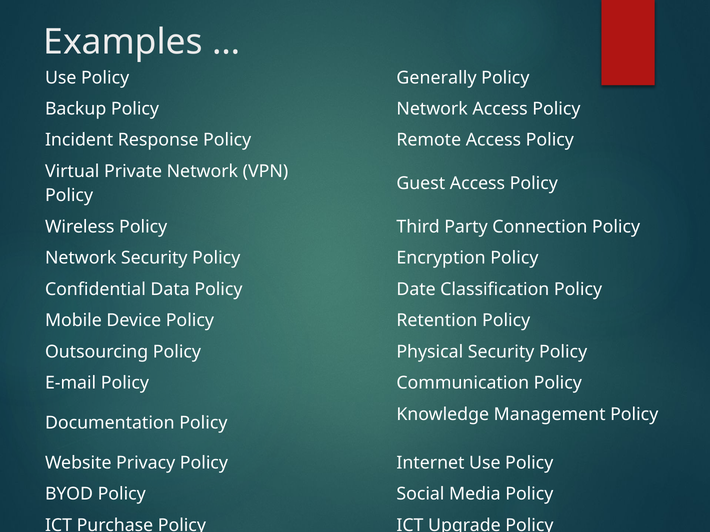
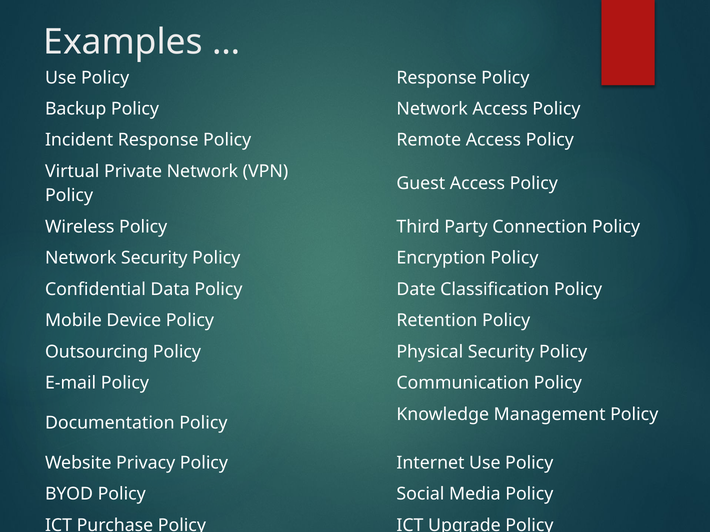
Policy Generally: Generally -> Response
